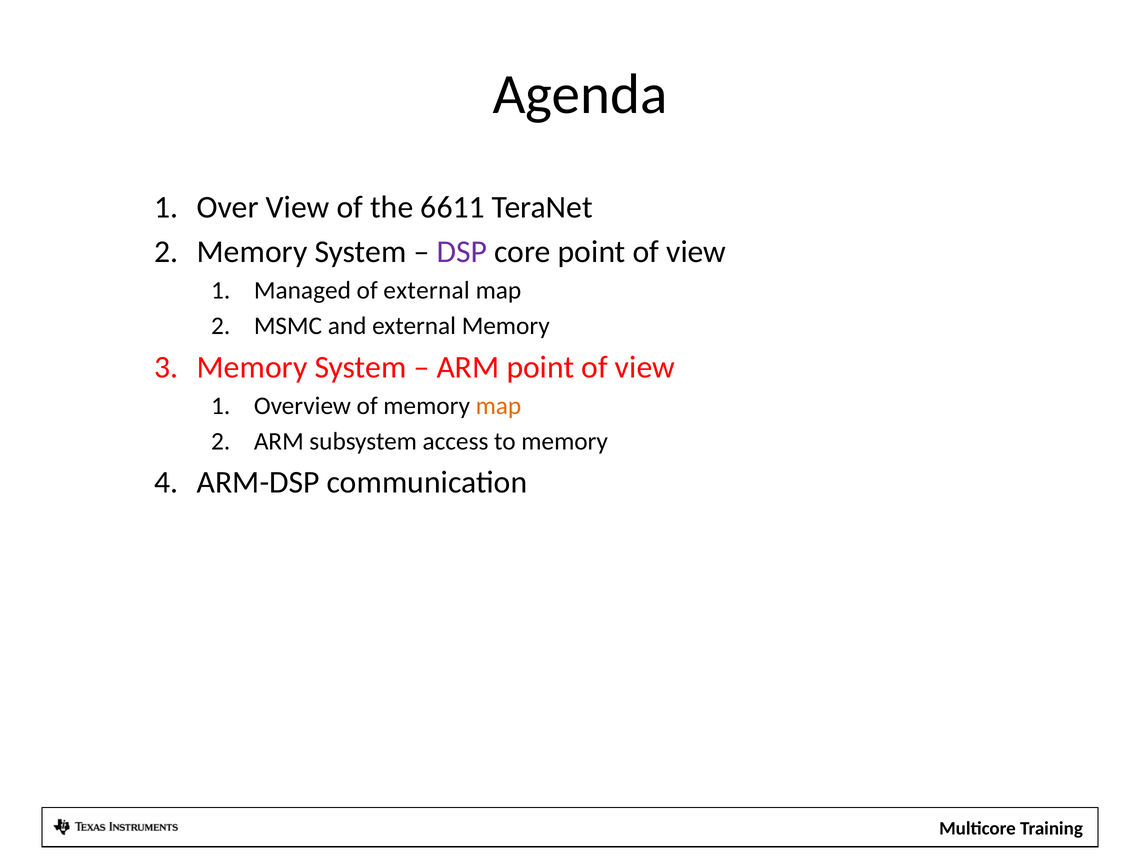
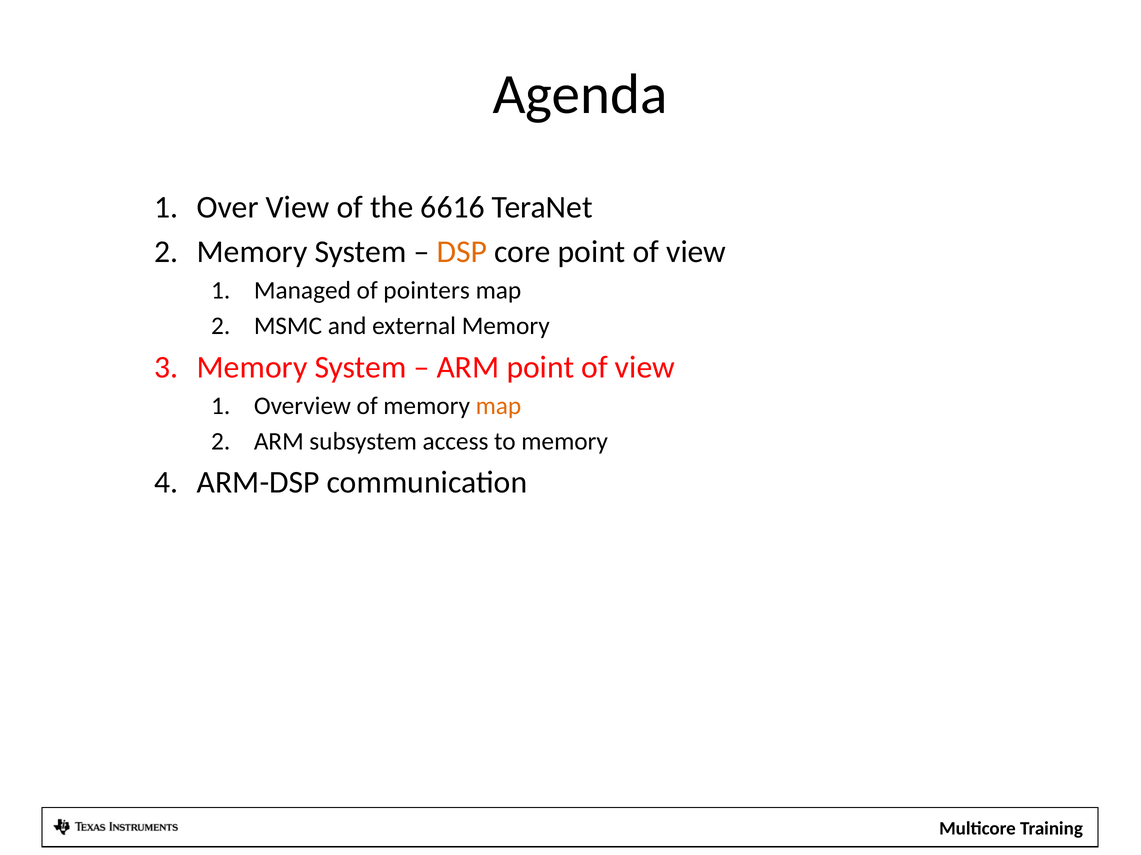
6611: 6611 -> 6616
DSP colour: purple -> orange
of external: external -> pointers
